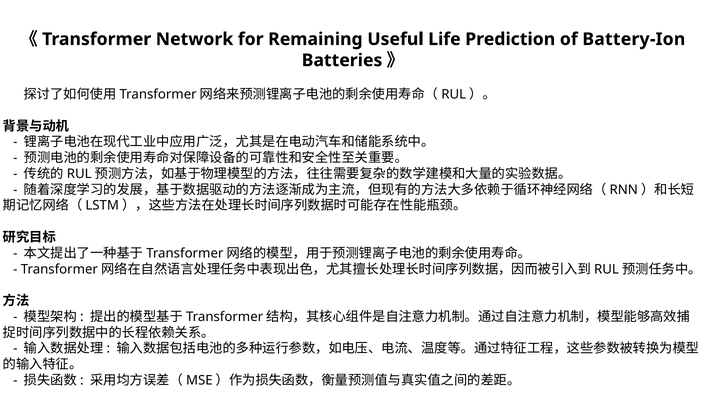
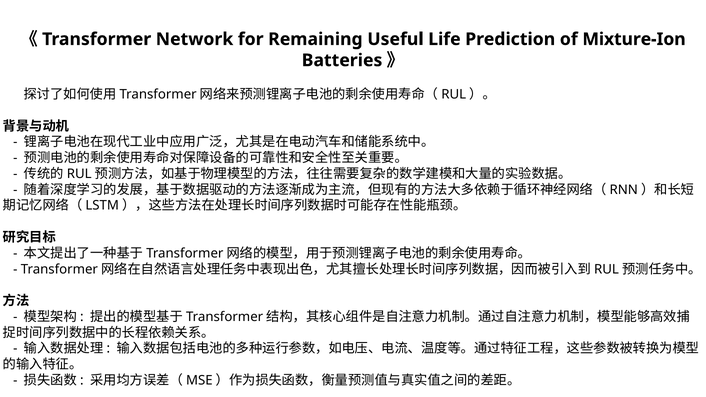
Battery-Ion: Battery-Ion -> Mixture-Ion
